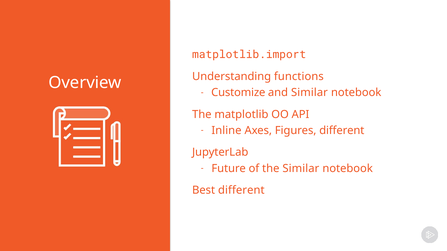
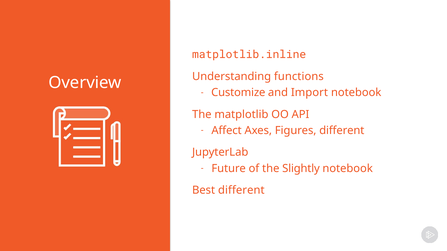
matplotlib.import: matplotlib.import -> matplotlib.inline
and Similar: Similar -> Import
Inline: Inline -> Affect
the Similar: Similar -> Slightly
